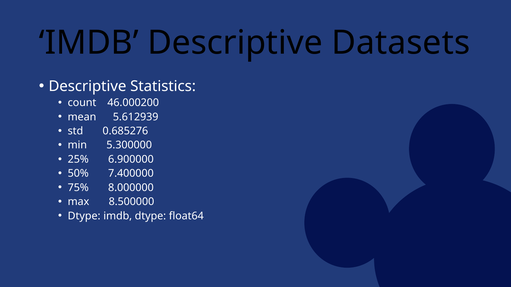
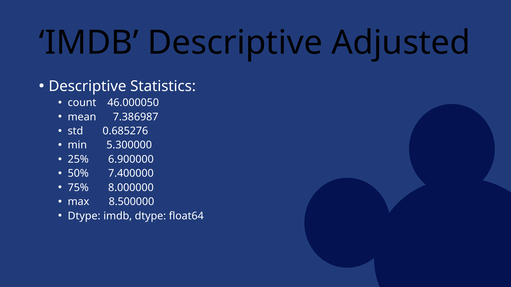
Datasets: Datasets -> Adjusted
46.000200: 46.000200 -> 46.000050
5.612939: 5.612939 -> 7.386987
